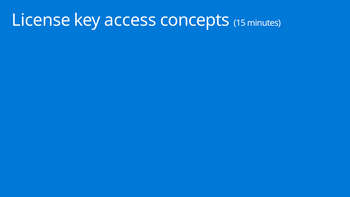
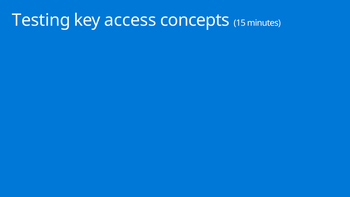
License: License -> Testing
